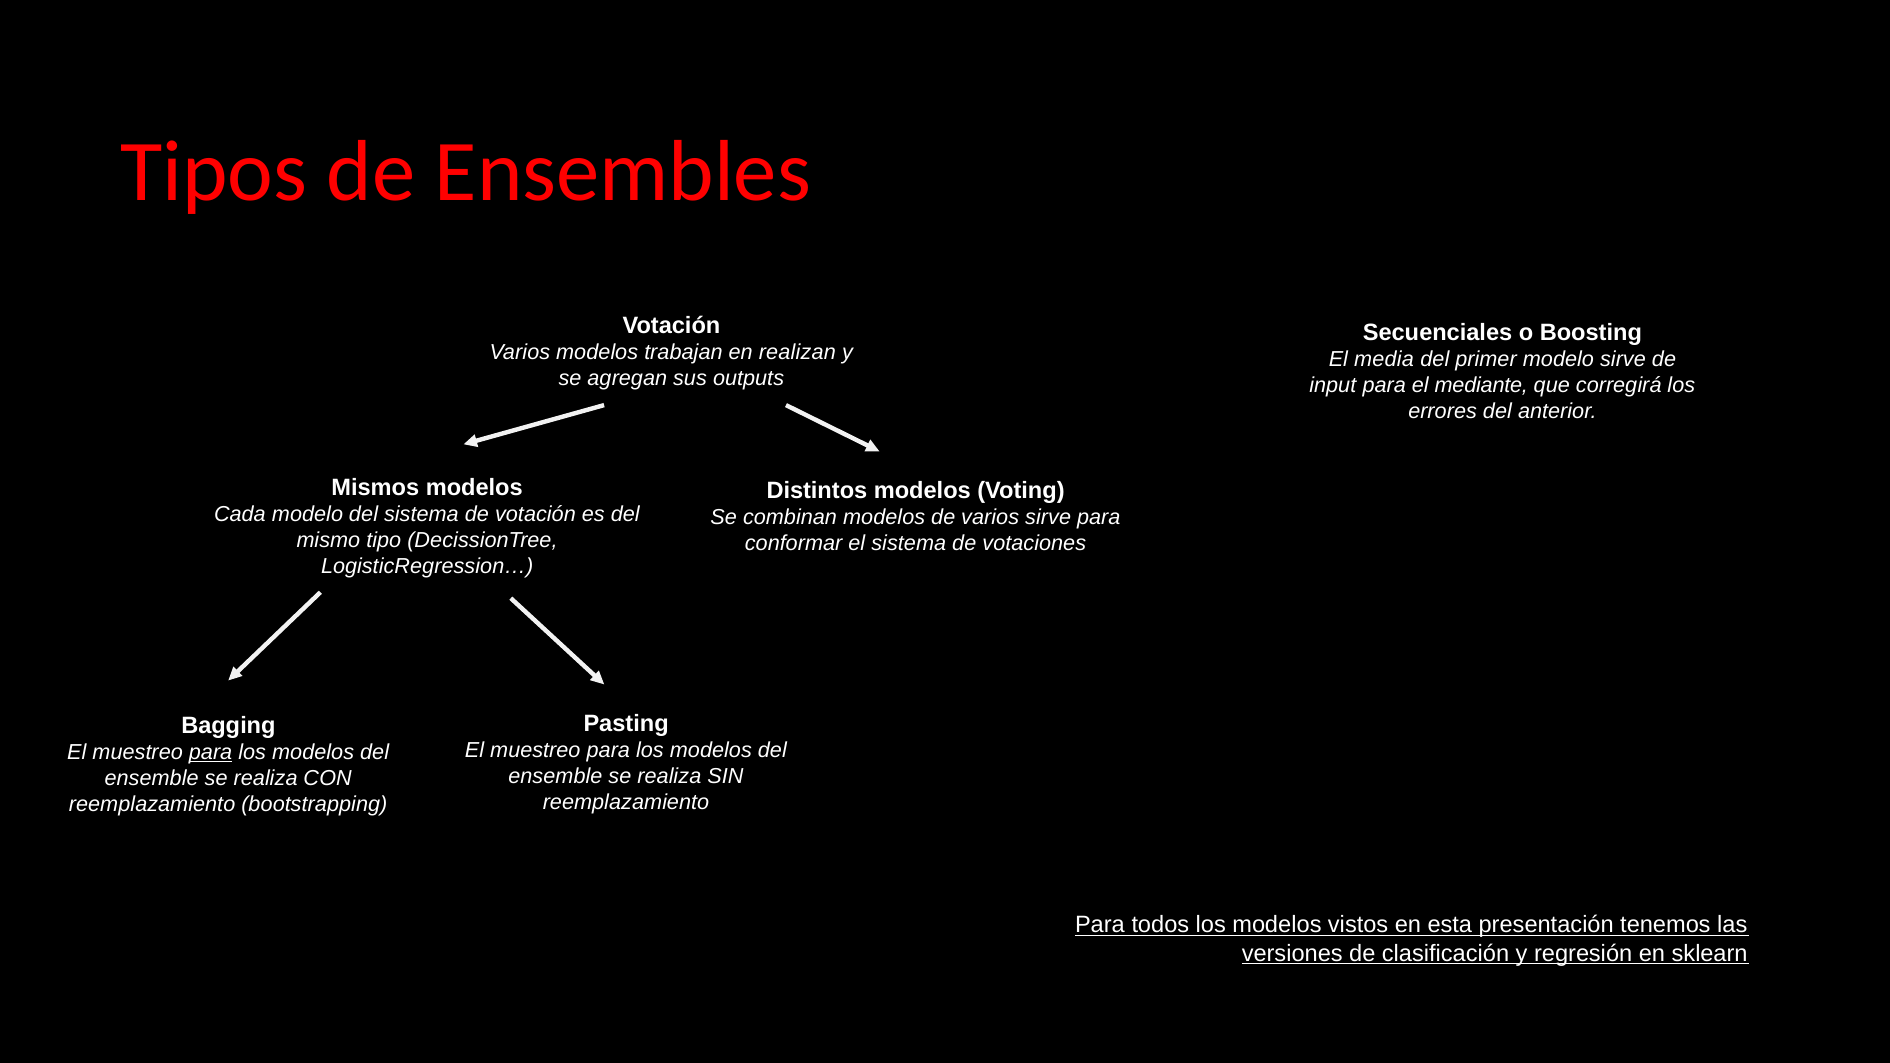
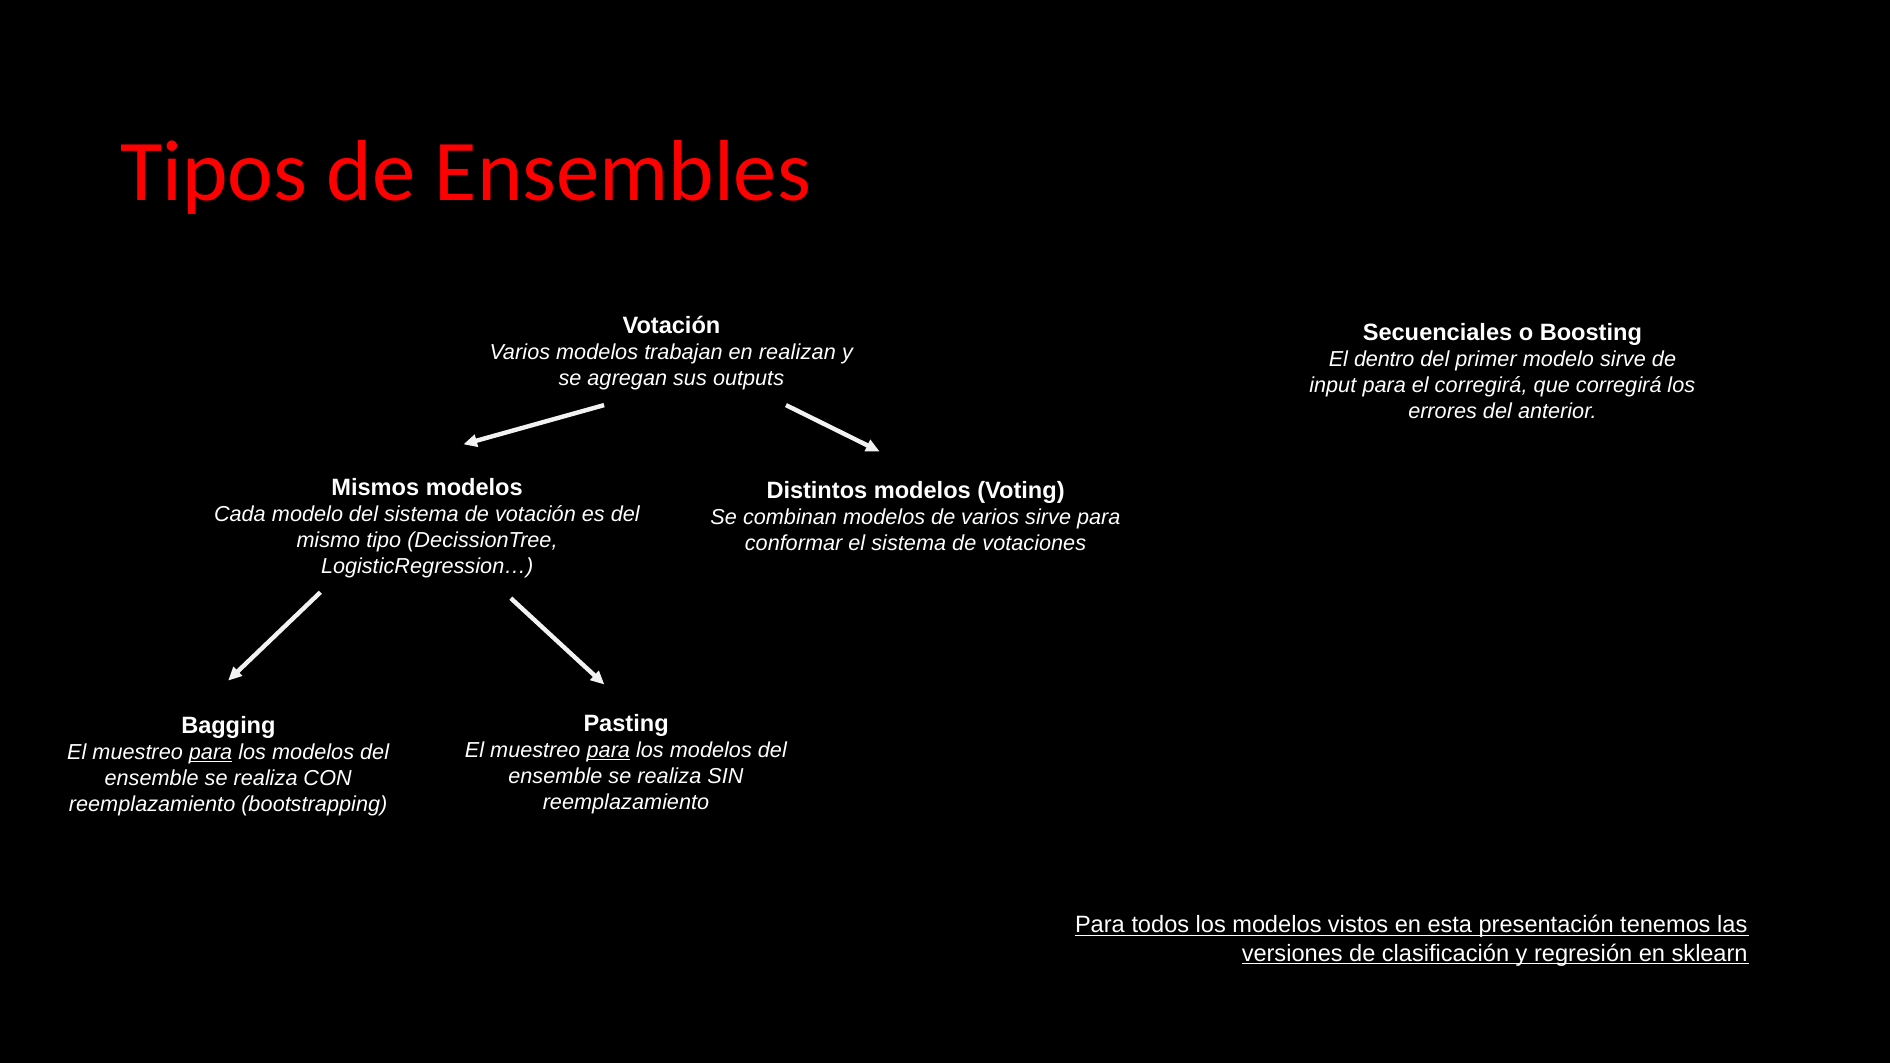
media: media -> dentro
el mediante: mediante -> corregirá
para at (608, 750) underline: none -> present
